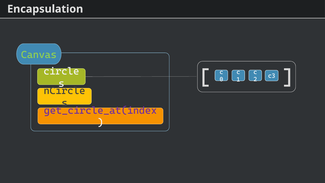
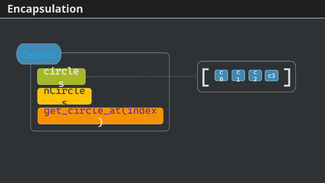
Canvas colour: light green -> light blue
